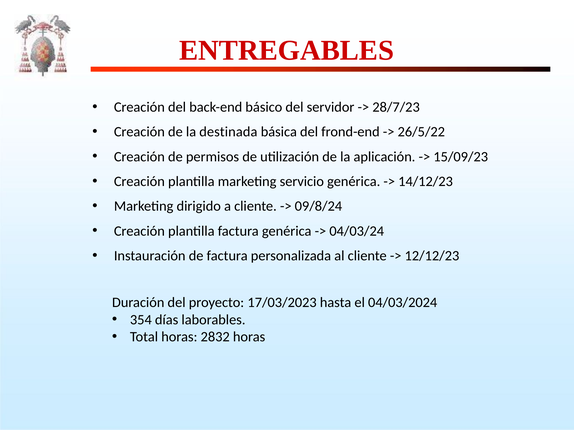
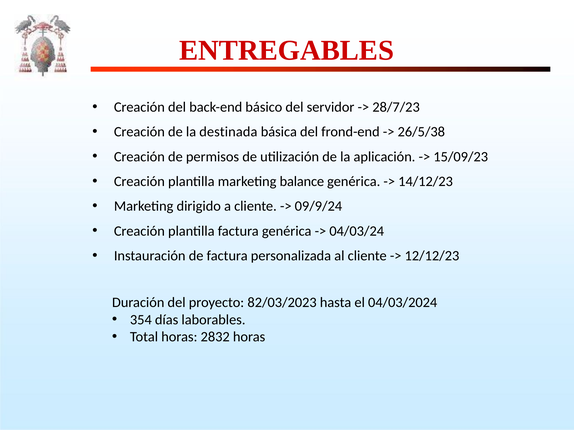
26/5/22: 26/5/22 -> 26/5/38
servicio: servicio -> balance
09/8/24: 09/8/24 -> 09/9/24
17/03/2023: 17/03/2023 -> 82/03/2023
